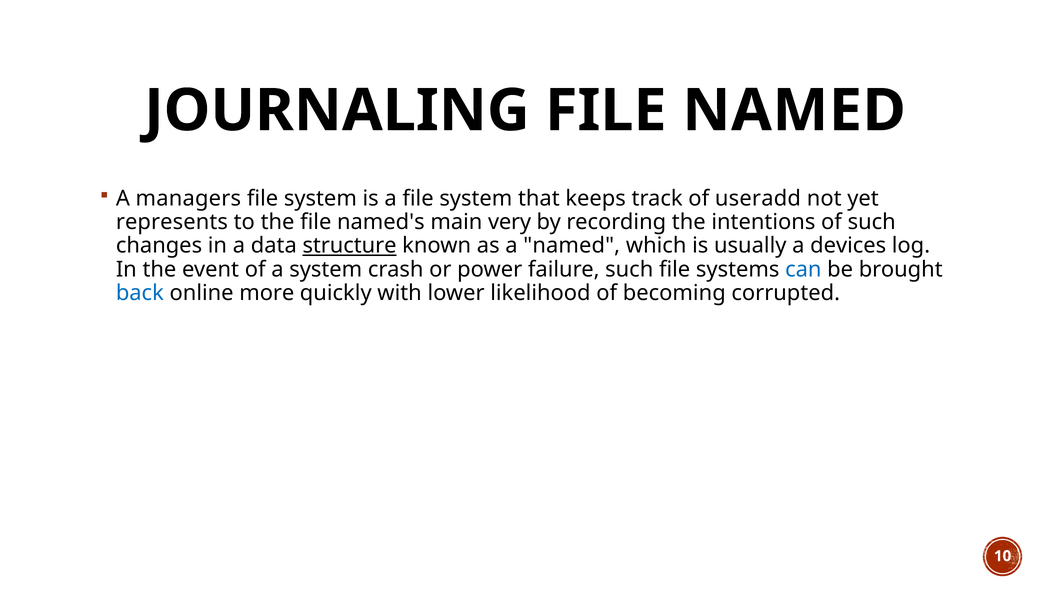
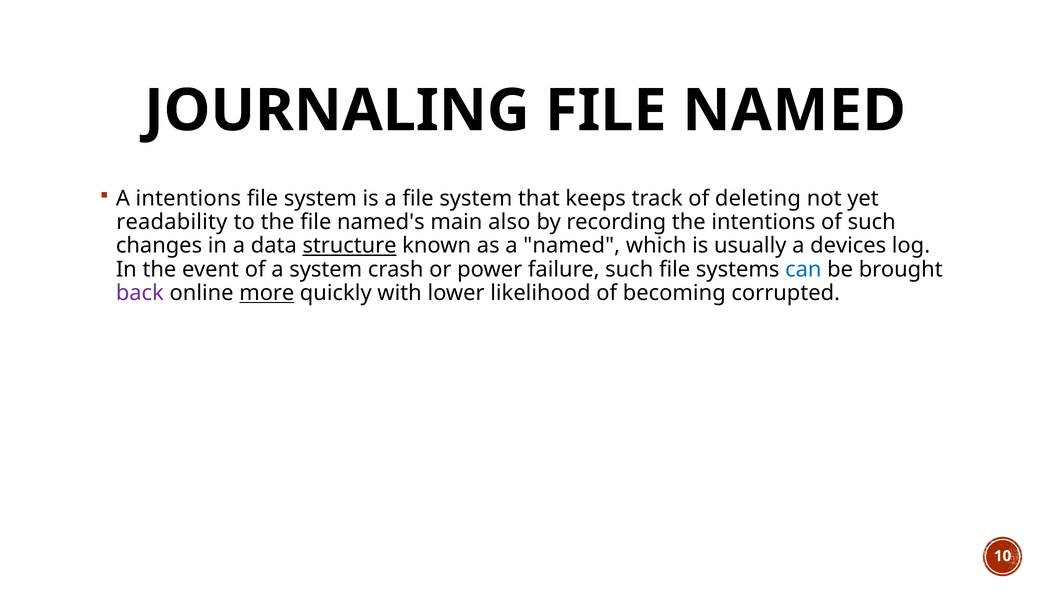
A managers: managers -> intentions
useradd: useradd -> deleting
represents: represents -> readability
very: very -> also
back colour: blue -> purple
more underline: none -> present
